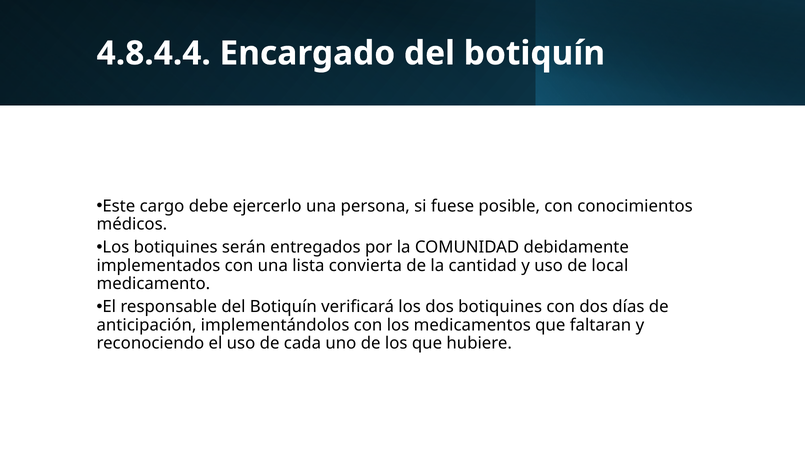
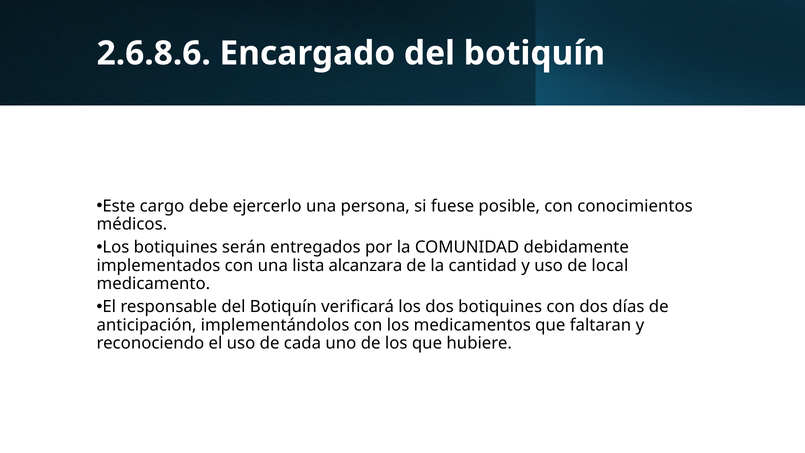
4.8.4.4: 4.8.4.4 -> 2.6.8.6
convierta: convierta -> alcanzara
